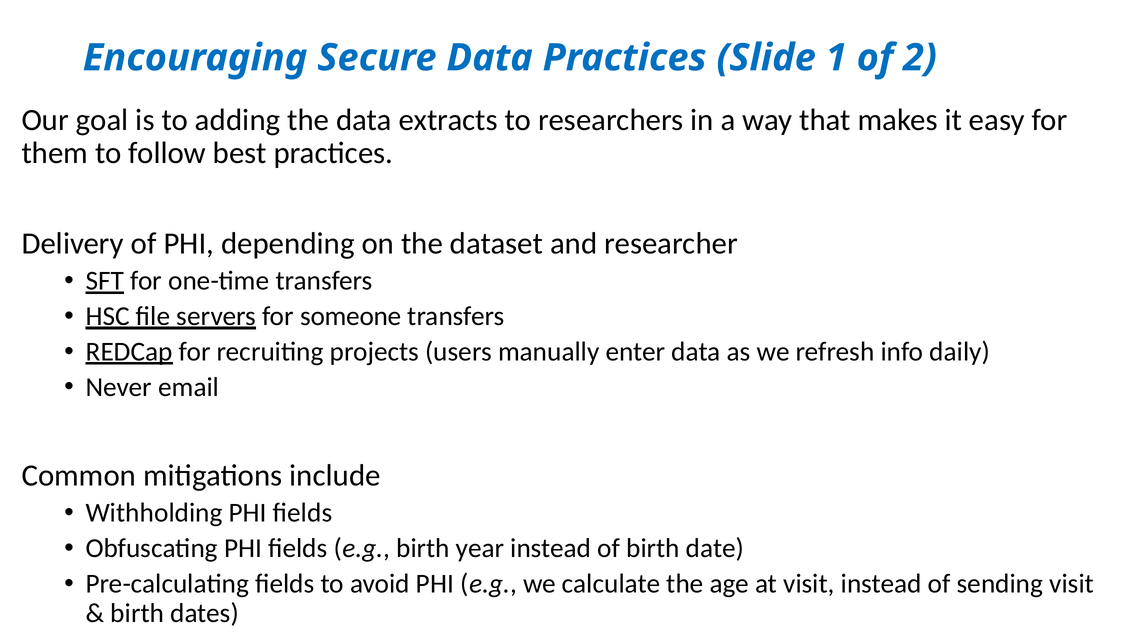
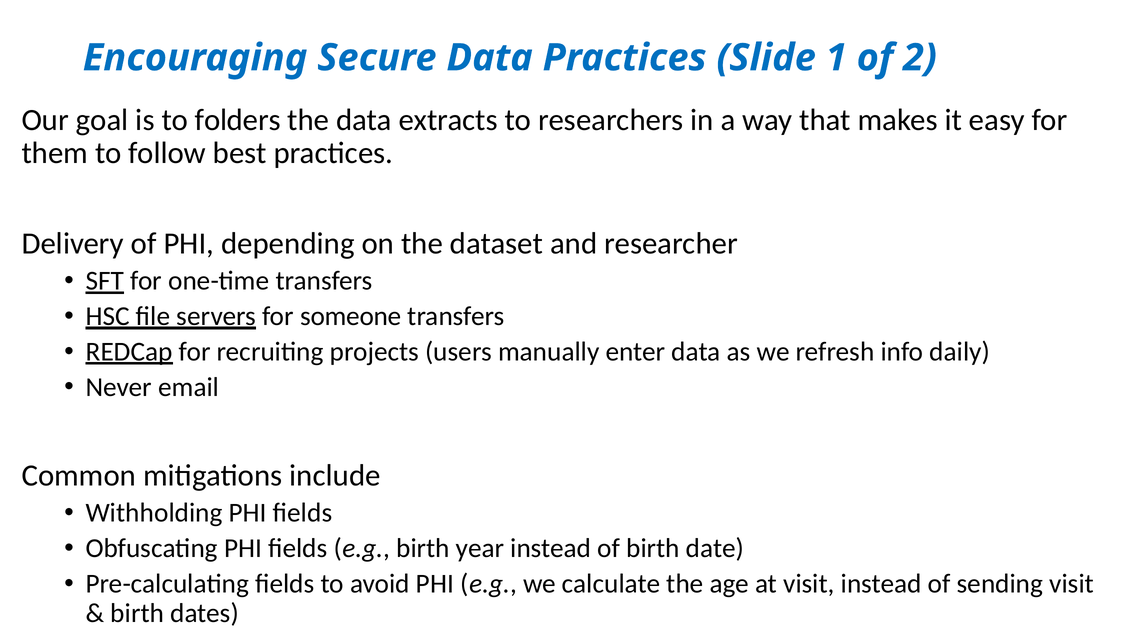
adding: adding -> folders
